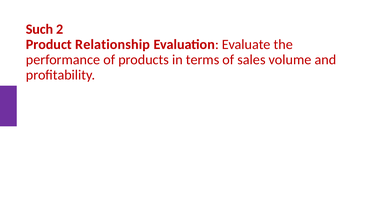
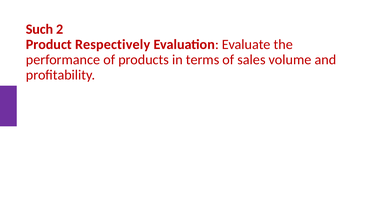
Relationship: Relationship -> Respectively
